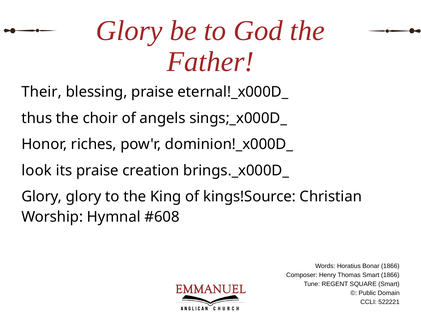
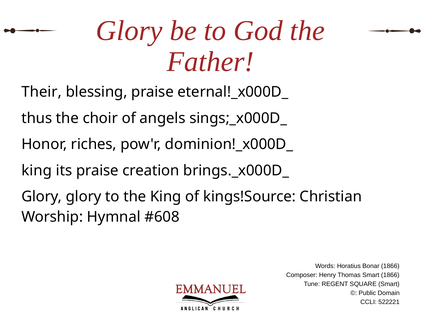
look at (37, 170): look -> king
